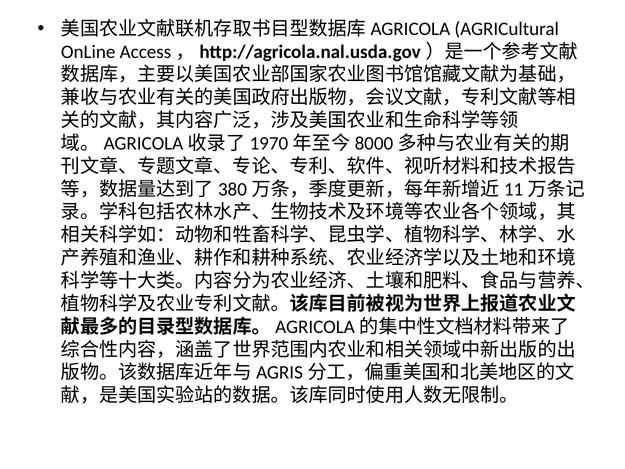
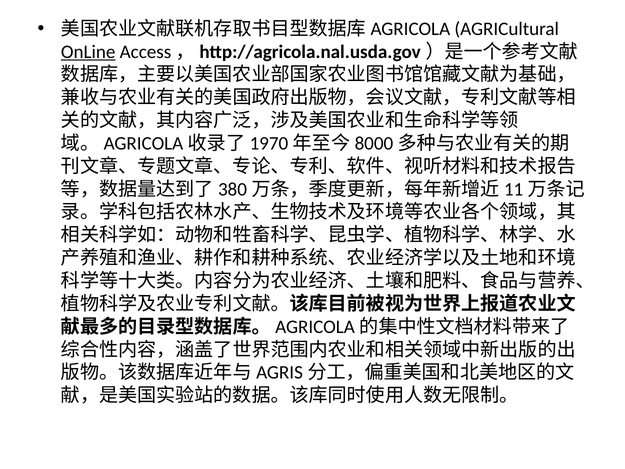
OnLine underline: none -> present
